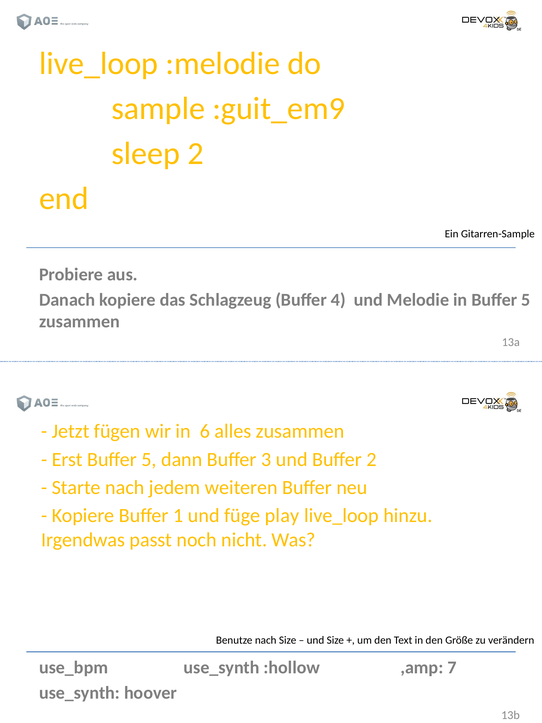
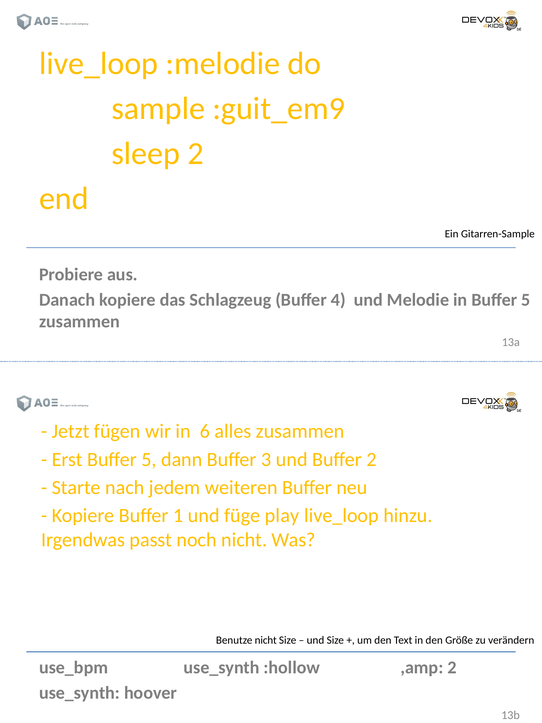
Benutze nach: nach -> nicht
,amp 7: 7 -> 2
